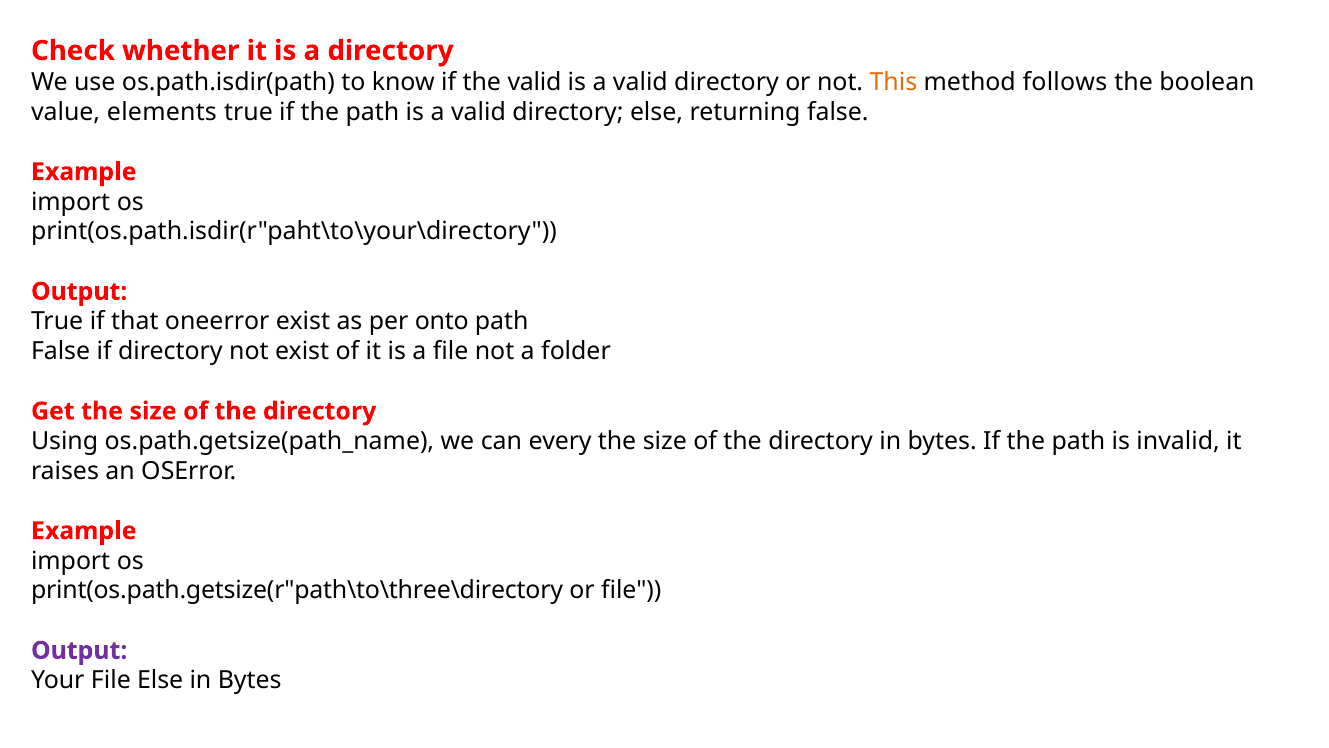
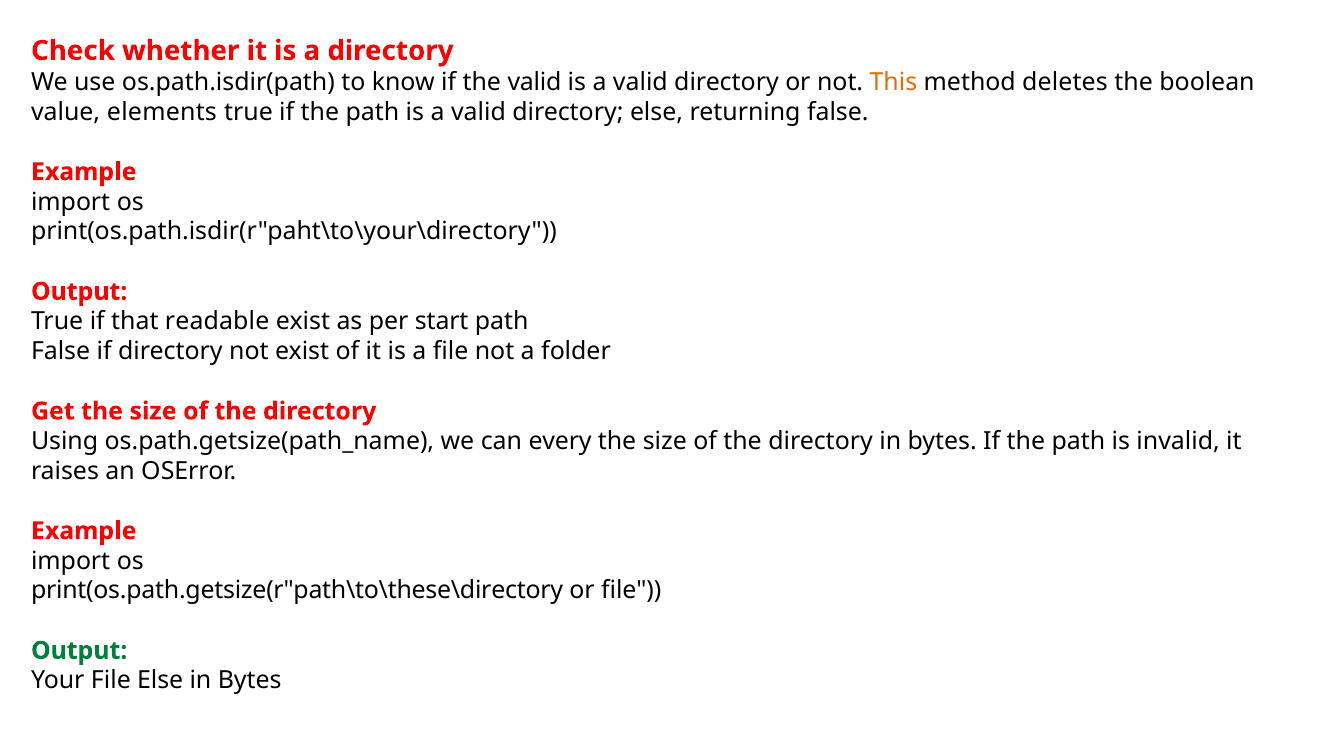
follows: follows -> deletes
oneerror: oneerror -> readable
onto: onto -> start
print(os.path.getsize(r"path\to\three\directory: print(os.path.getsize(r"path\to\three\directory -> print(os.path.getsize(r"path\to\these\directory
Output at (79, 650) colour: purple -> green
